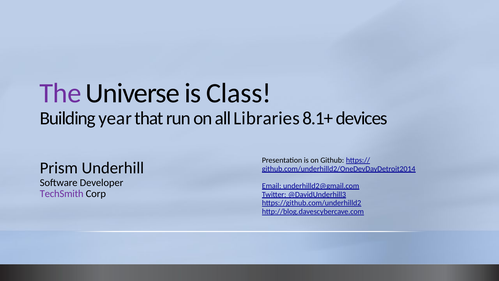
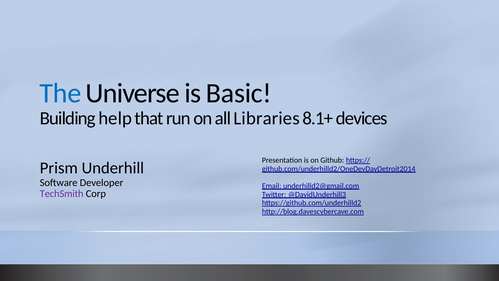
The colour: purple -> blue
Class: Class -> Basic
year: year -> help
